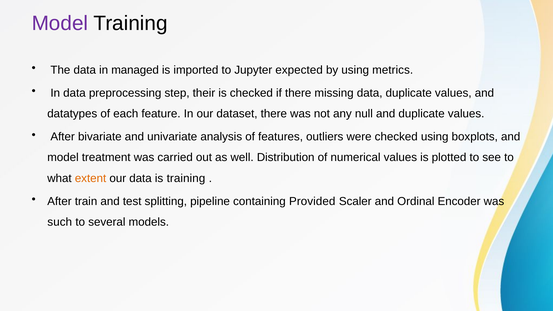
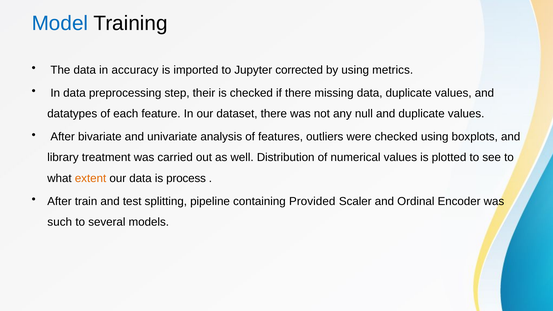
Model at (60, 23) colour: purple -> blue
managed: managed -> accuracy
expected: expected -> corrected
model at (63, 158): model -> library
is training: training -> process
